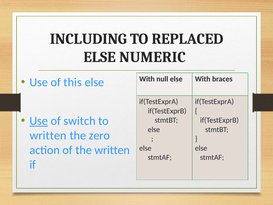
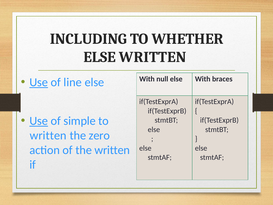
REPLACED: REPLACED -> WHETHER
ELSE NUMERIC: NUMERIC -> WRITTEN
Use at (39, 82) underline: none -> present
this: this -> line
switch: switch -> simple
